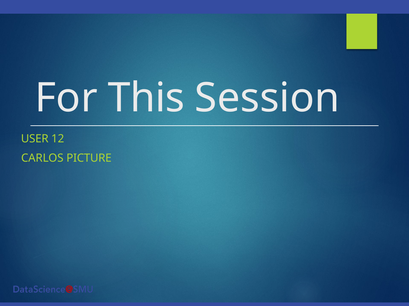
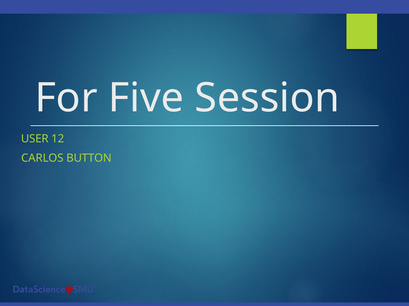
This: This -> Five
PICTURE: PICTURE -> BUTTON
